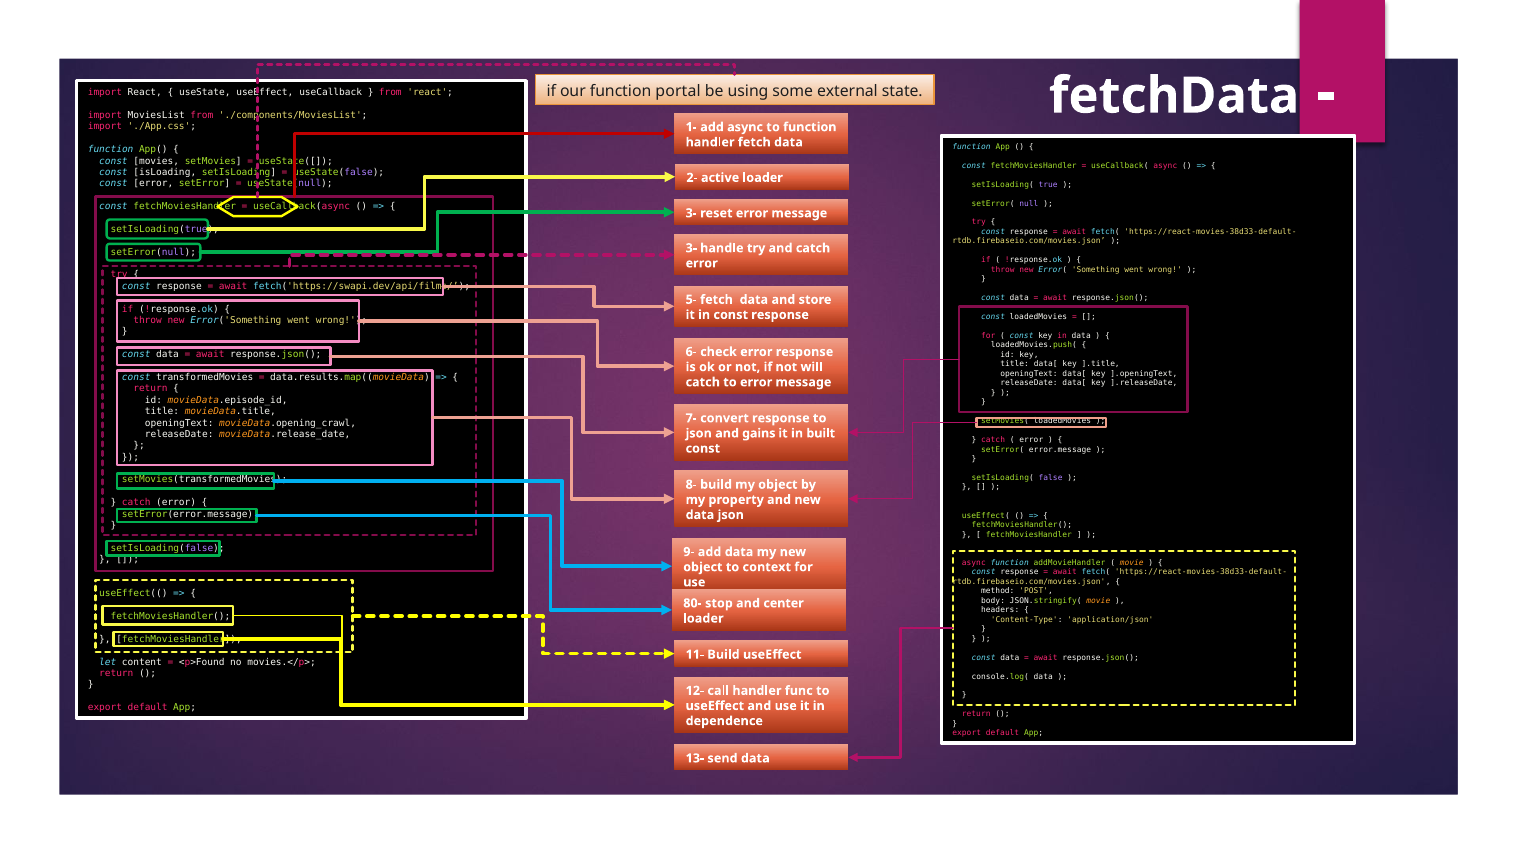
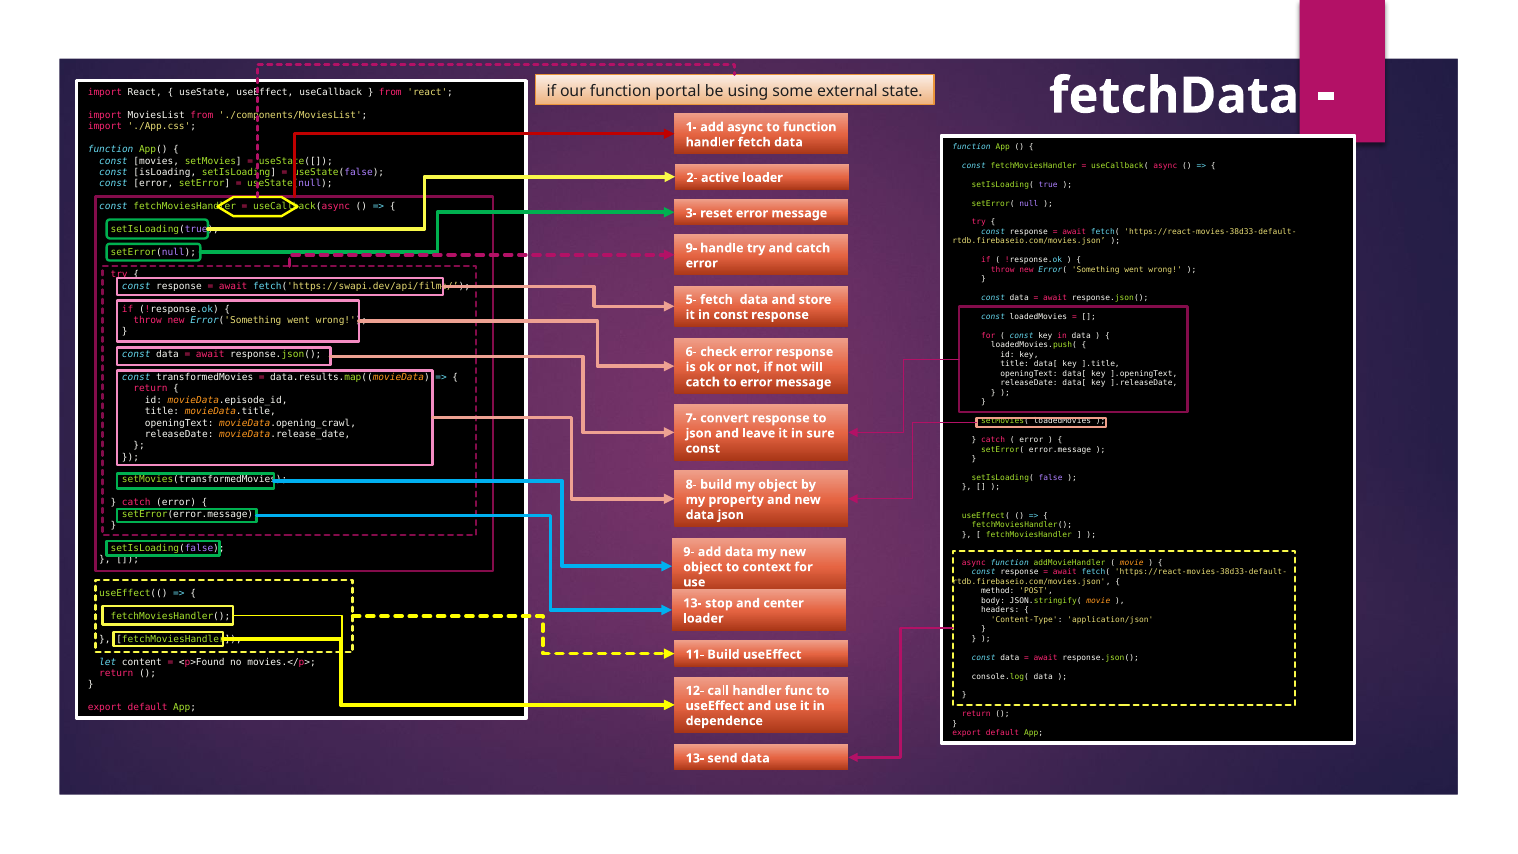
3- at (691, 248): 3- -> 9-
gains: gains -> leave
built: built -> sure
80- at (692, 603): 80- -> 13-
